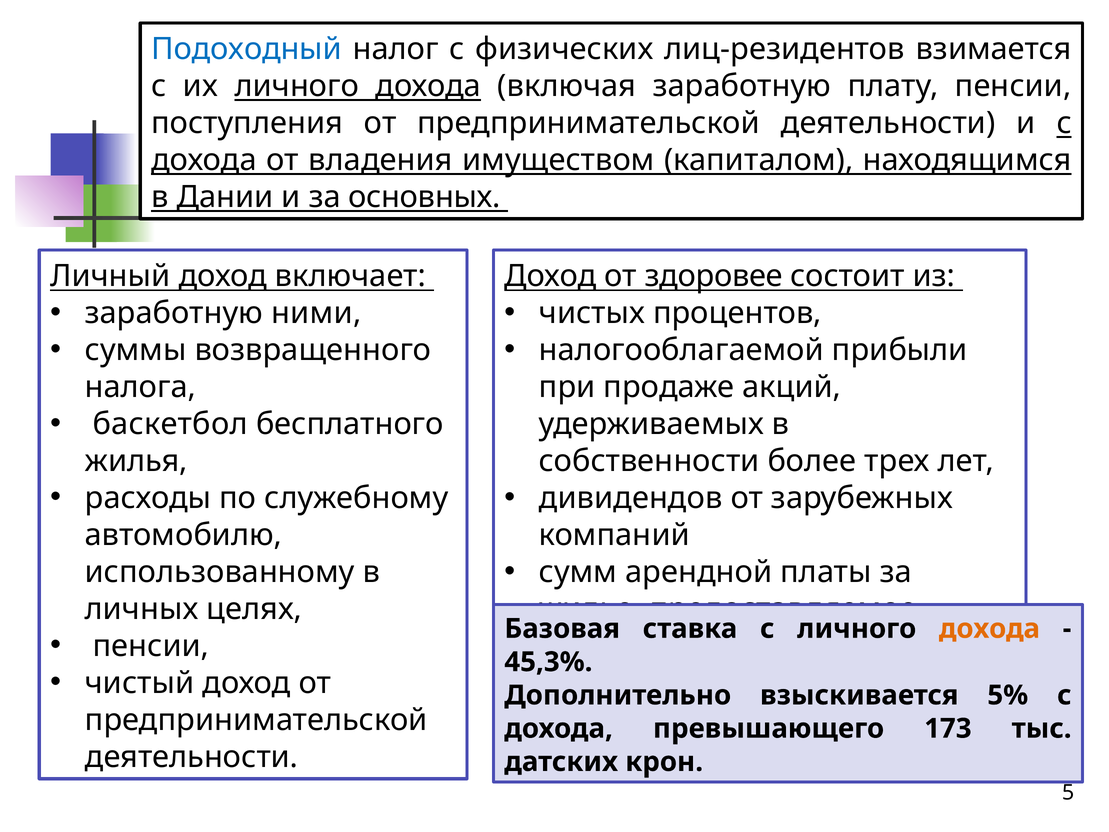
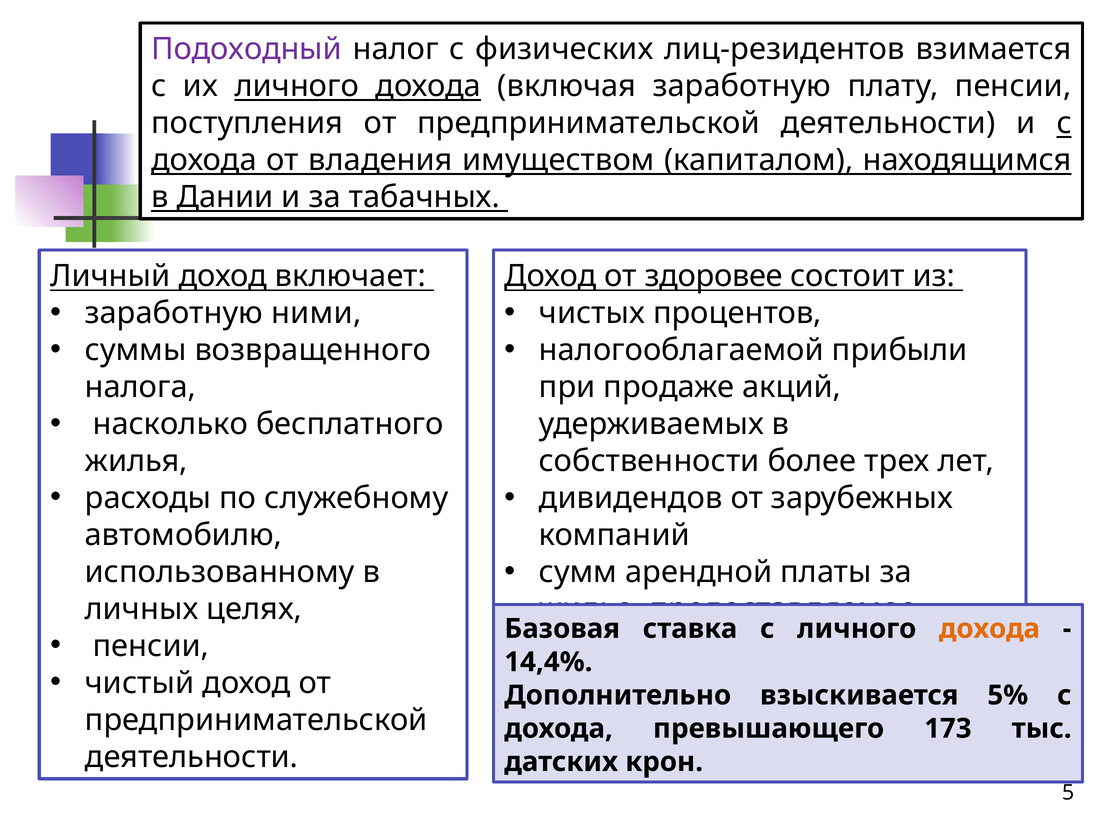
Подоходный colour: blue -> purple
основных: основных -> табачных
баскетбол: баскетбол -> насколько
45,3%: 45,3% -> 14,4%
